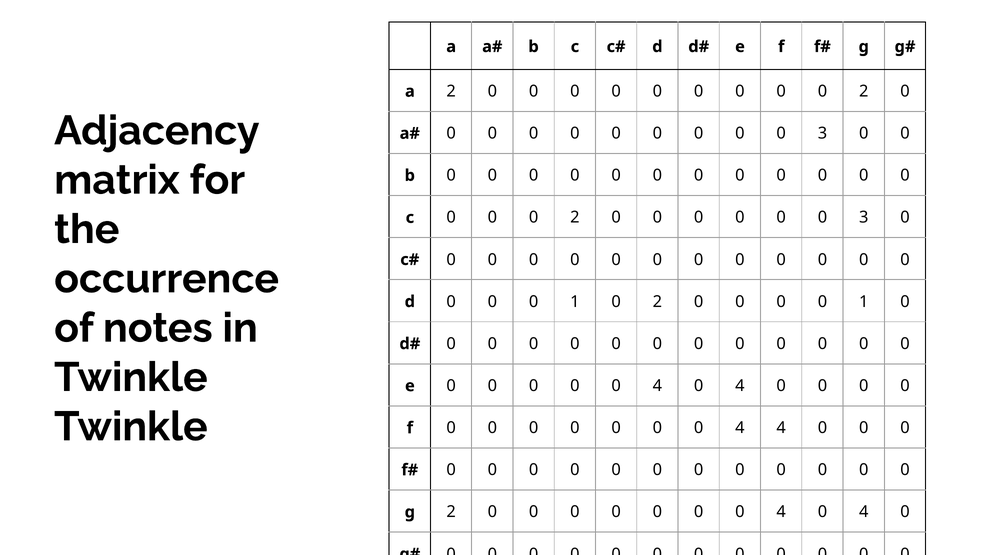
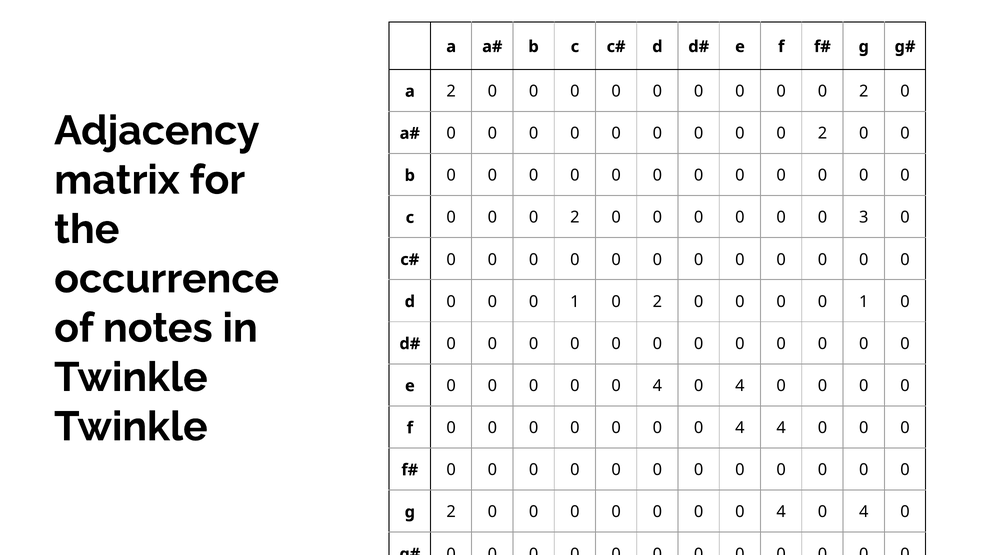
3 at (822, 133): 3 -> 2
